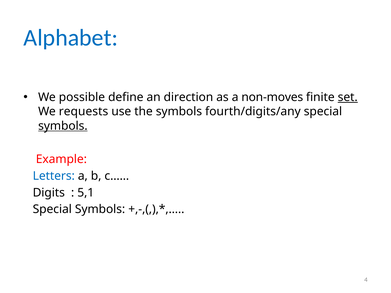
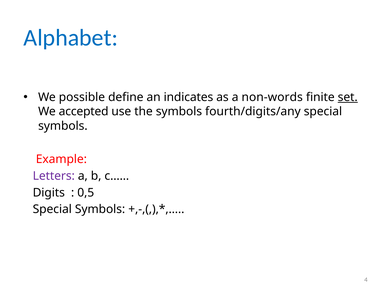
direction: direction -> indicates
non-moves: non-moves -> non-words
requests: requests -> accepted
symbols at (63, 126) underline: present -> none
Letters colour: blue -> purple
5,1: 5,1 -> 0,5
